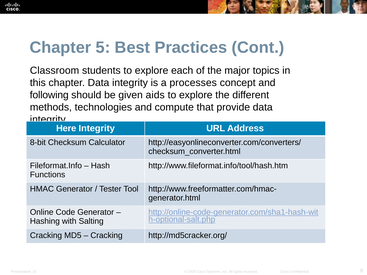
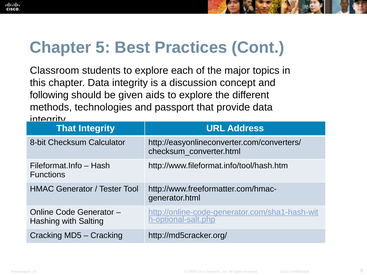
processes: processes -> discussion
compute: compute -> passport
Here at (66, 128): Here -> That
